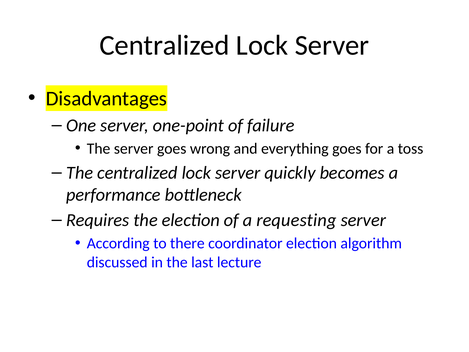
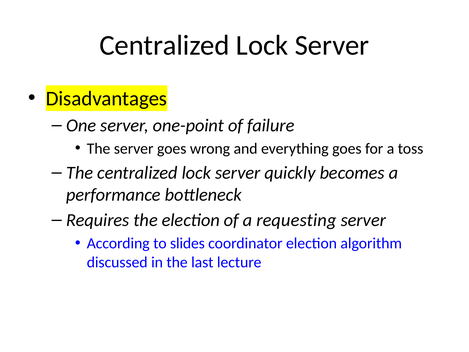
there: there -> slides
